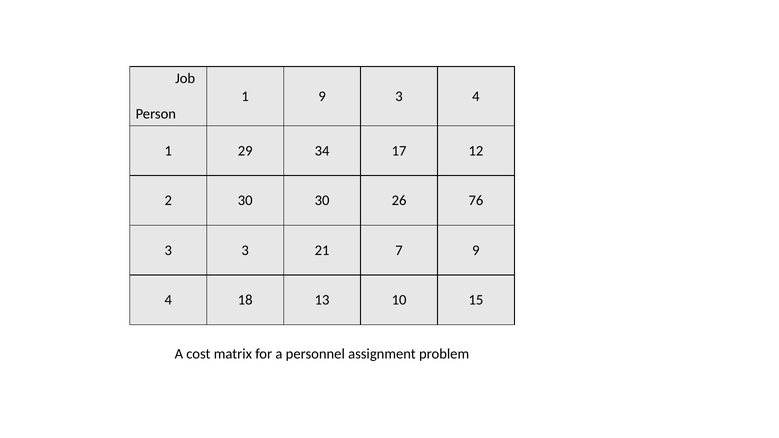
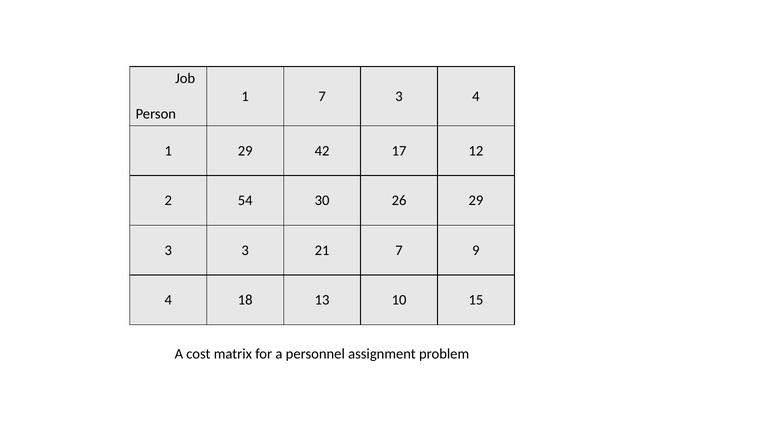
1 9: 9 -> 7
34: 34 -> 42
2 30: 30 -> 54
26 76: 76 -> 29
